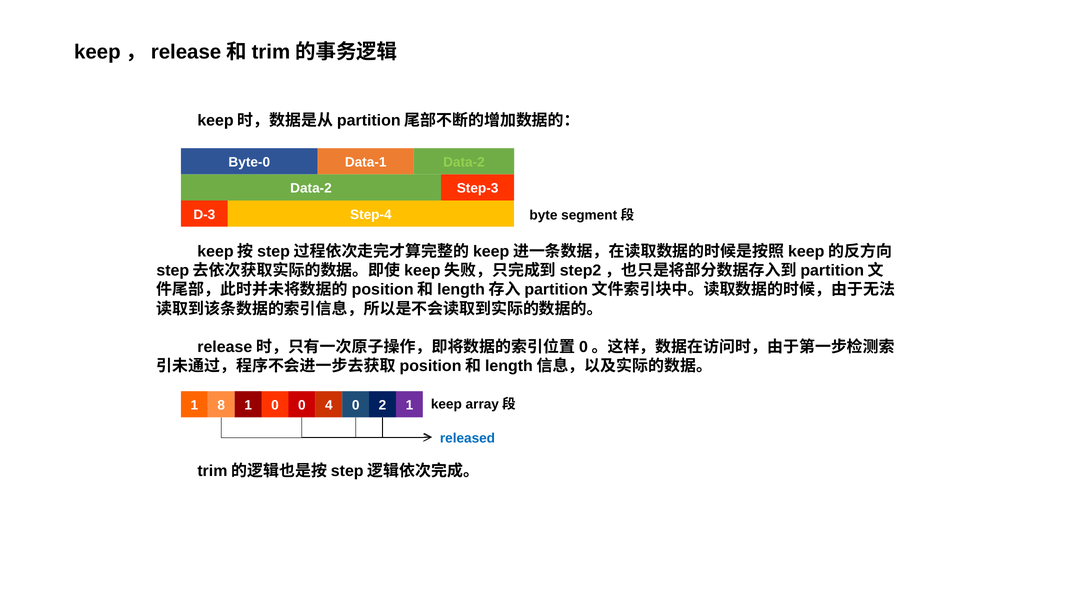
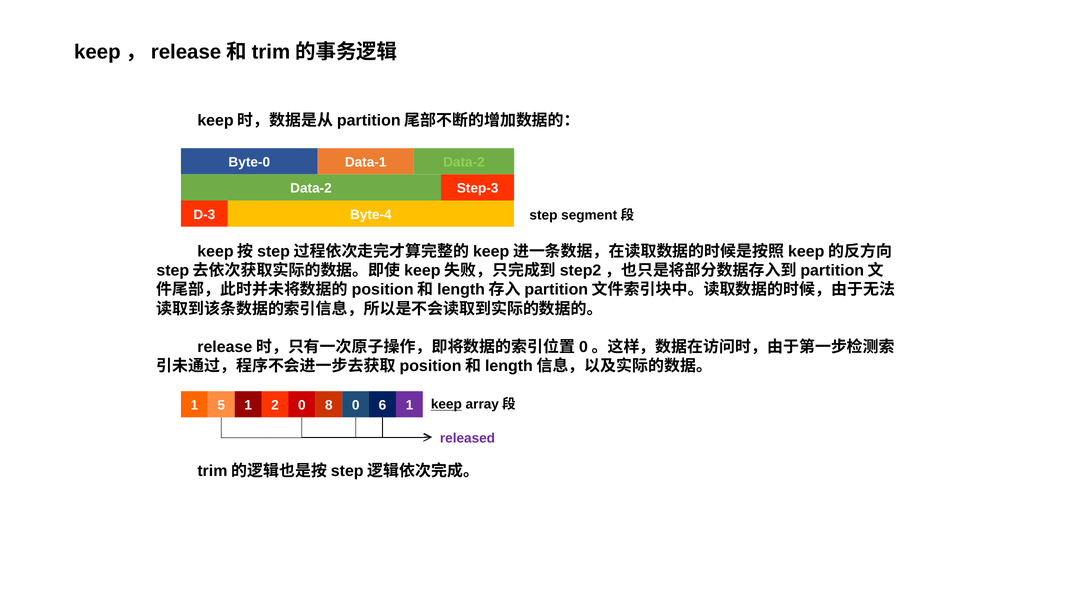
Step-4: Step-4 -> Byte-4
byte: byte -> step
8: 8 -> 5
1 0: 0 -> 2
4: 4 -> 8
2: 2 -> 6
keep underline: none -> present
released colour: blue -> purple
